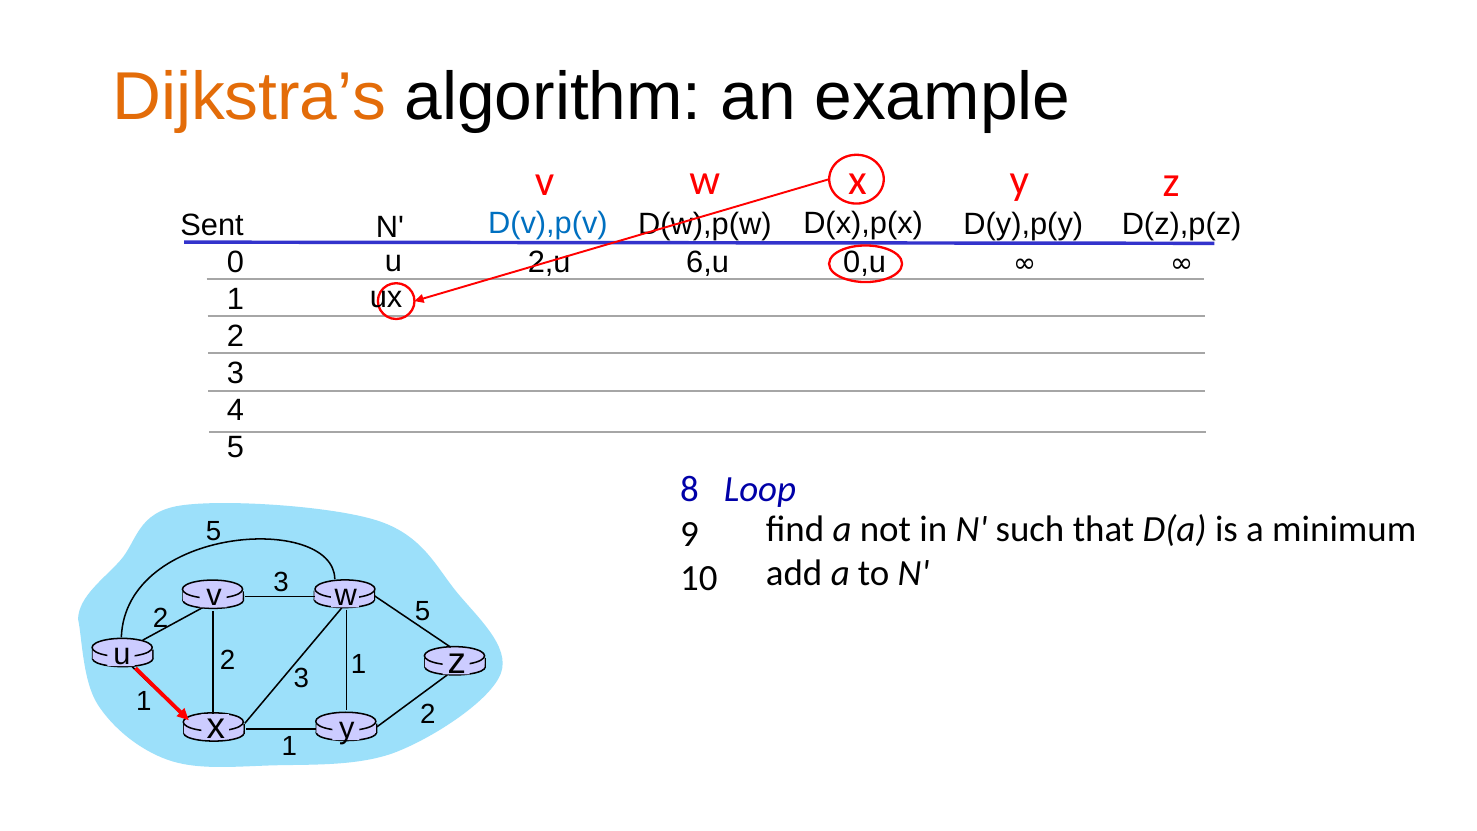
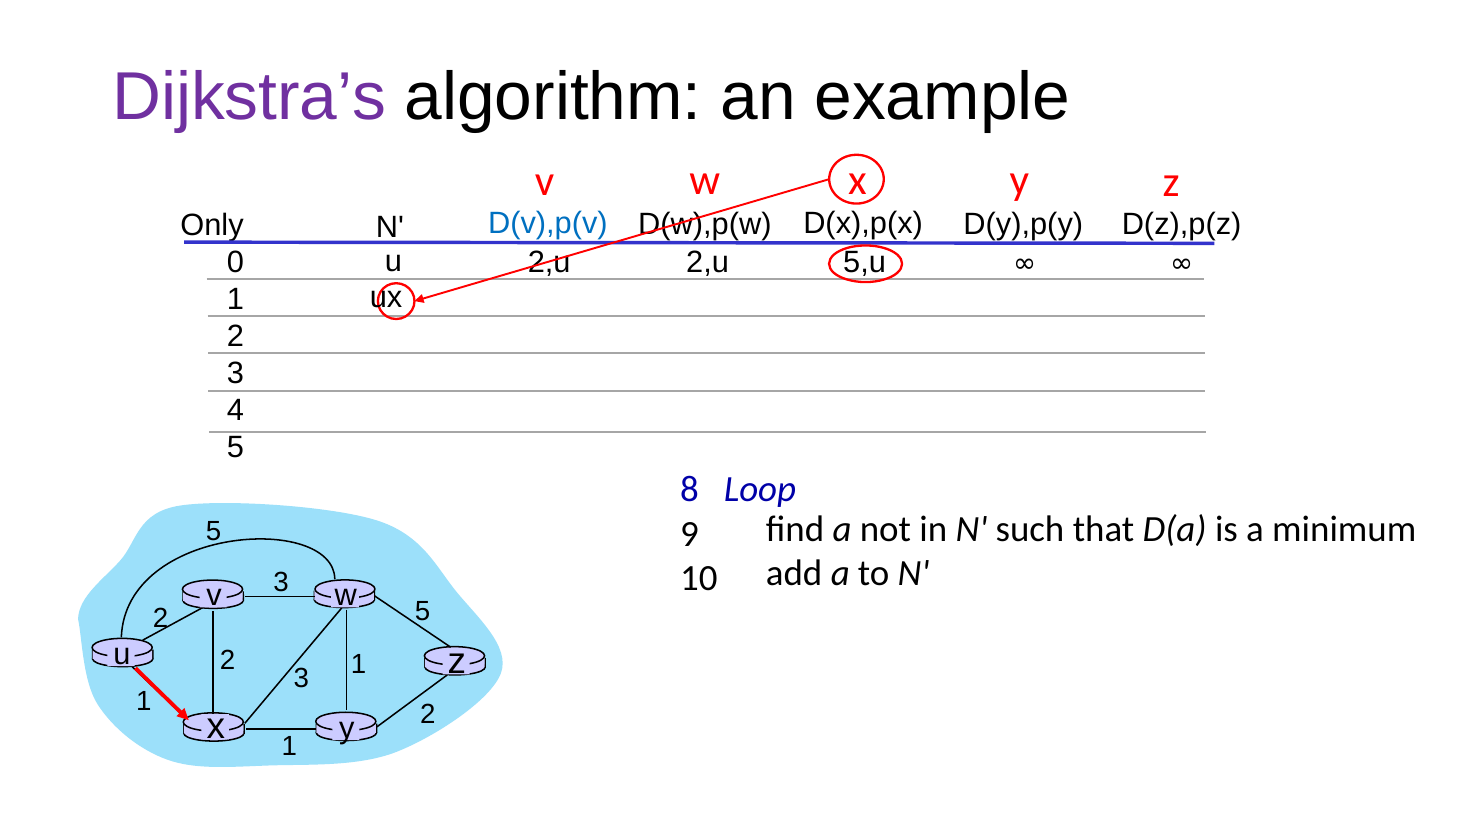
Dijkstra’s colour: orange -> purple
Sent: Sent -> Only
6,u at (708, 262): 6,u -> 2,u
0,u: 0,u -> 5,u
